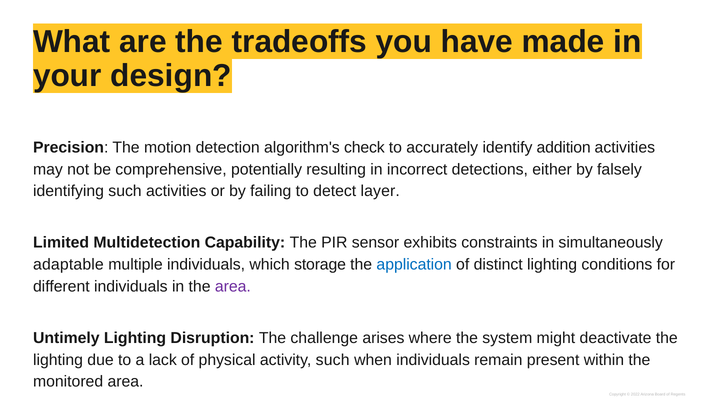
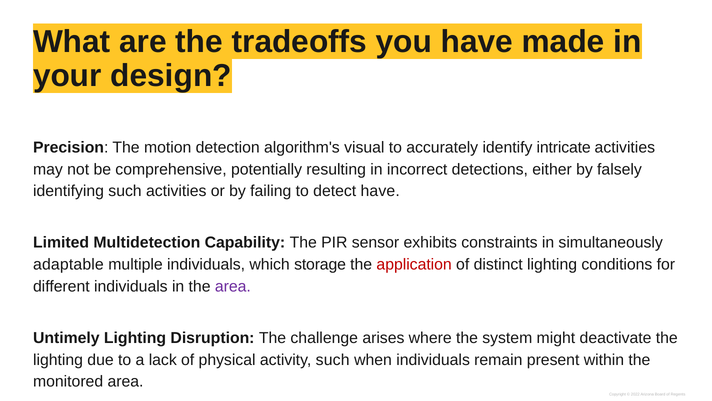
check: check -> visual
addition: addition -> intricate
detect layer: layer -> have
application colour: blue -> red
